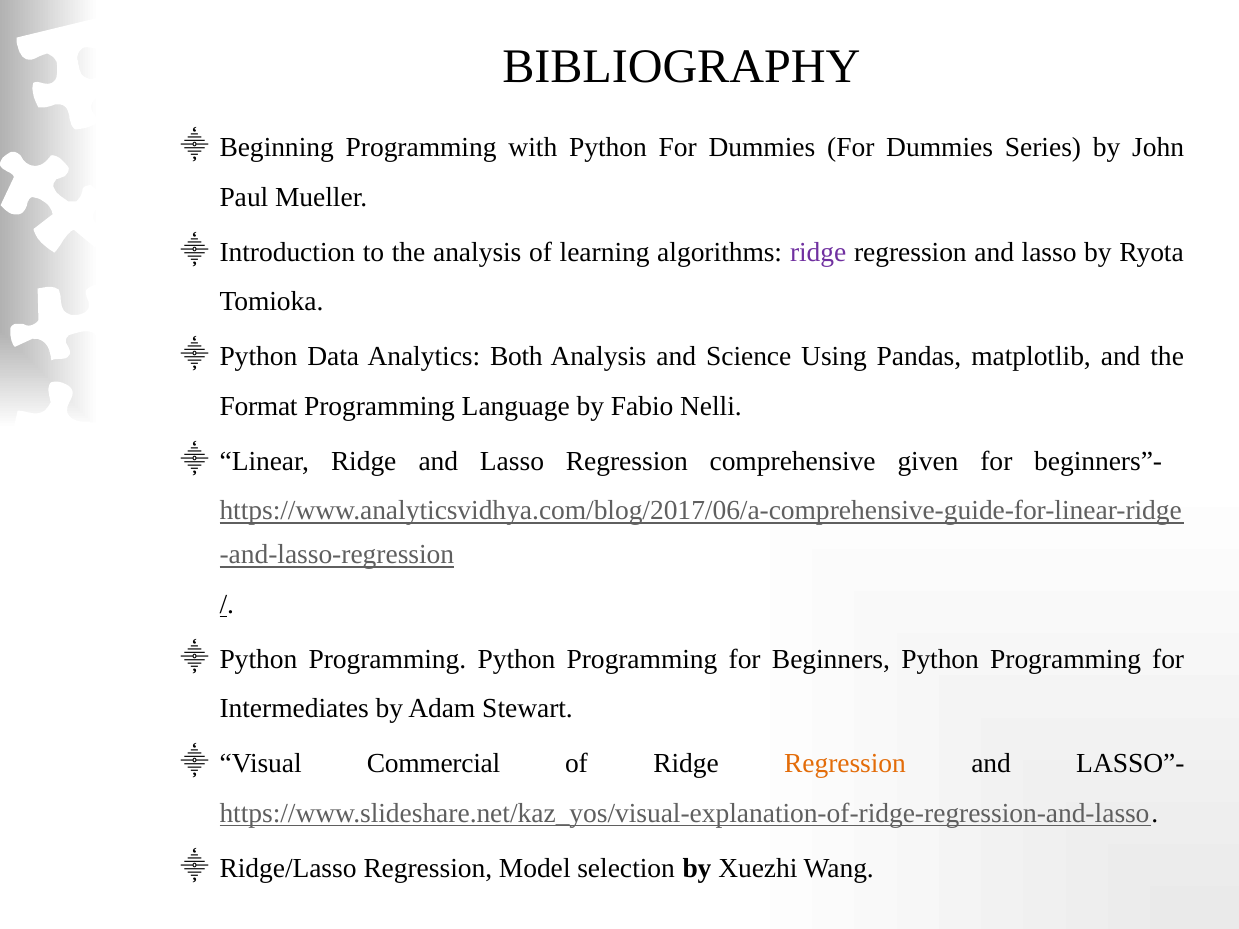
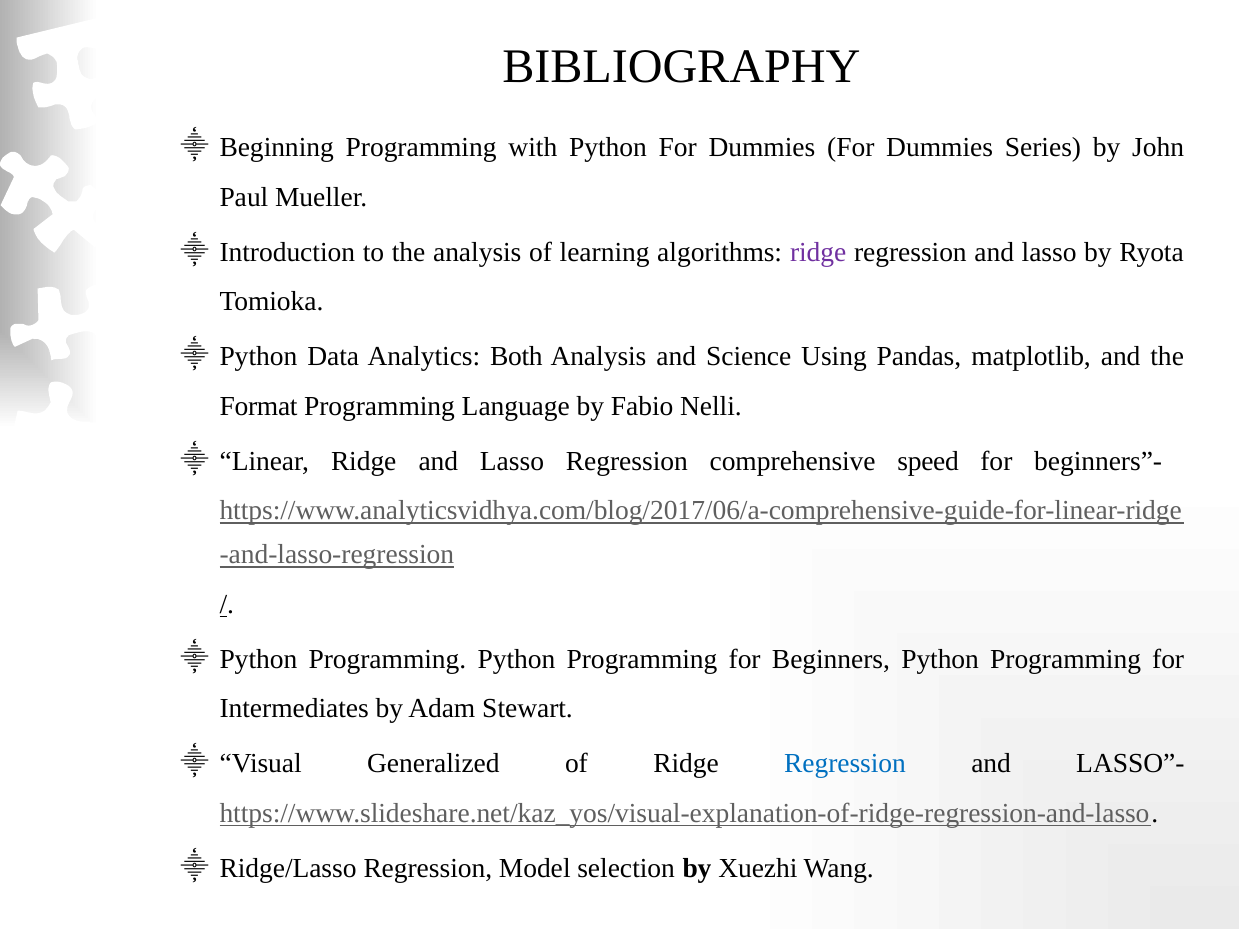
given: given -> speed
Commercial: Commercial -> Generalized
Regression at (845, 764) colour: orange -> blue
